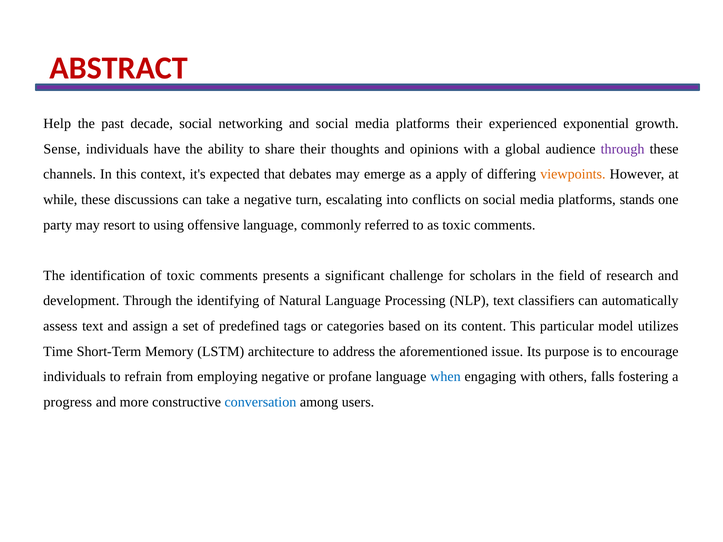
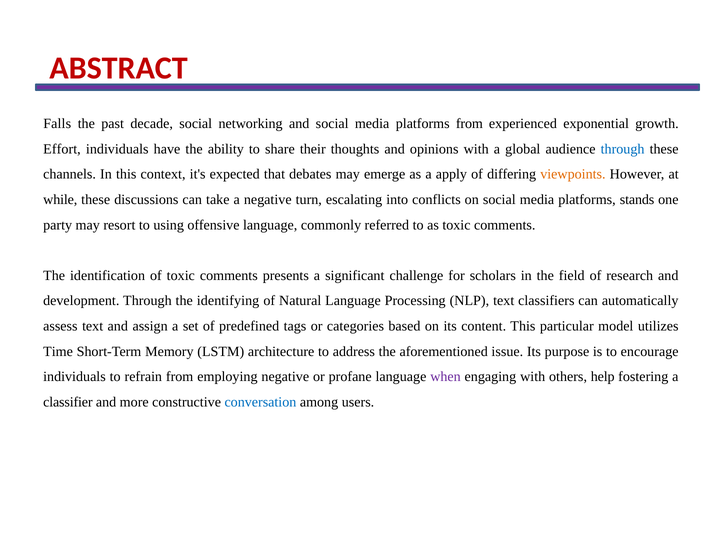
Help: Help -> Falls
platforms their: their -> from
Sense: Sense -> Effort
through at (623, 149) colour: purple -> blue
when colour: blue -> purple
falls: falls -> help
progress: progress -> classifier
